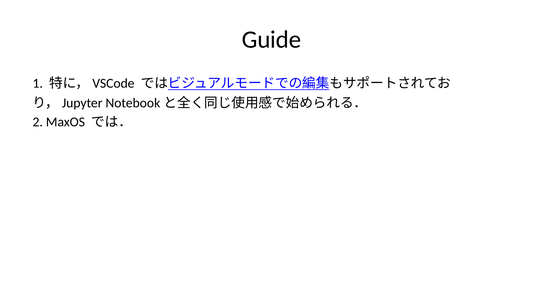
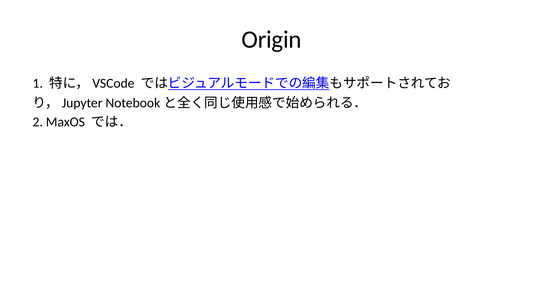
Guide: Guide -> Origin
